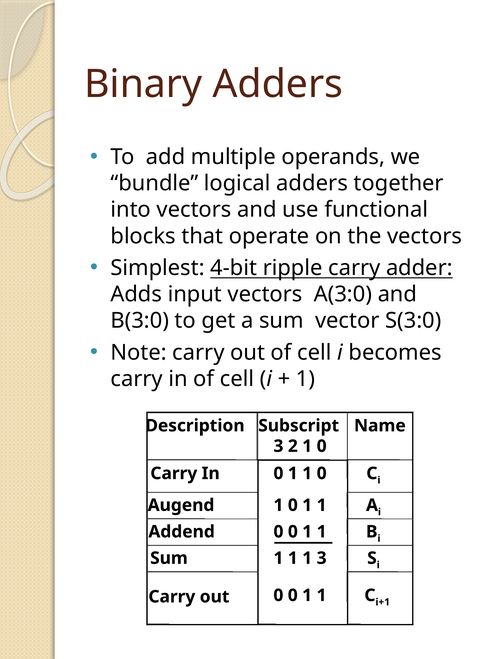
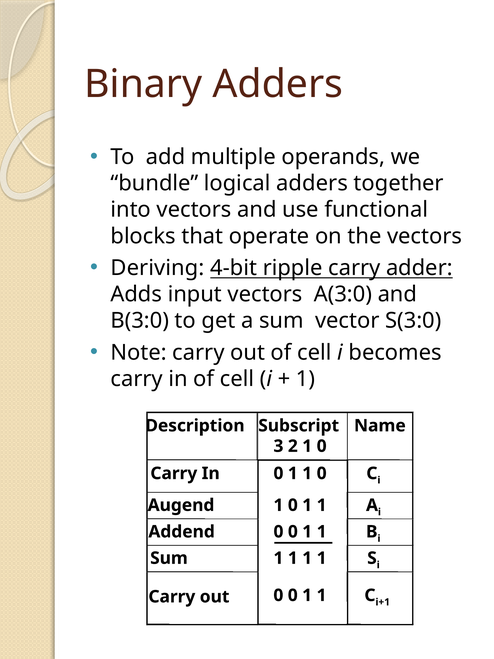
Simplest: Simplest -> Deriving
1 1 1 3: 3 -> 1
